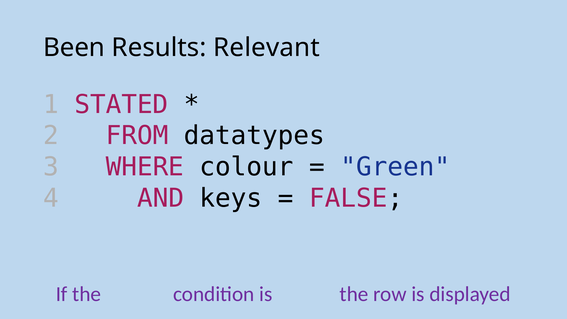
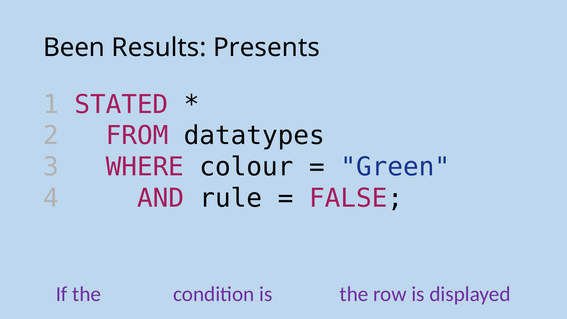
Relevant: Relevant -> Presents
keys: keys -> rule
